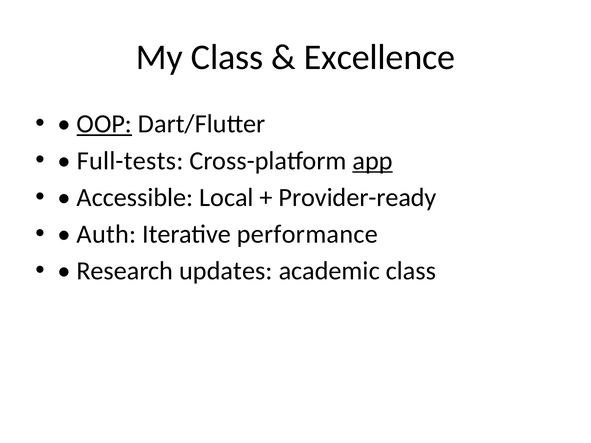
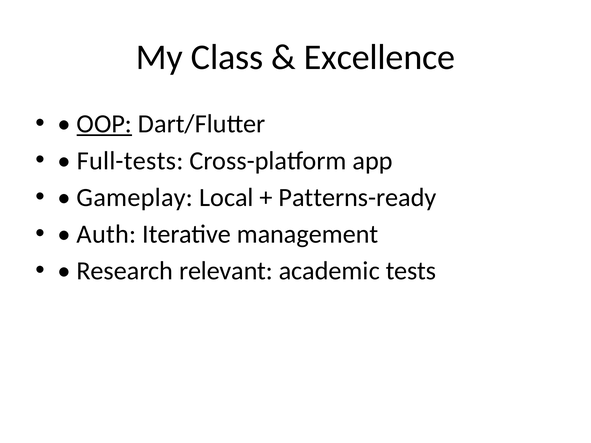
app underline: present -> none
Accessible: Accessible -> Gameplay
Provider-ready: Provider-ready -> Patterns-ready
performance: performance -> management
updates: updates -> relevant
academic class: class -> tests
